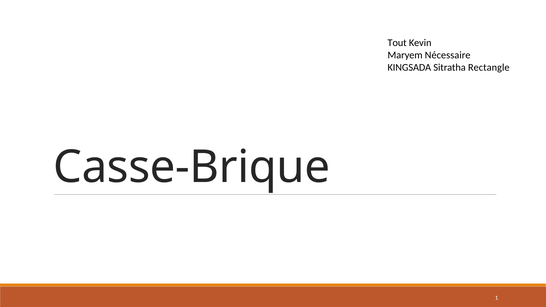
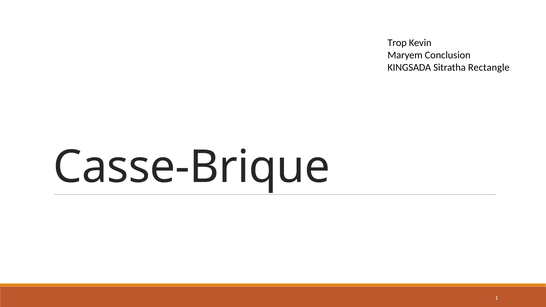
Tout: Tout -> Trop
Nécessaire: Nécessaire -> Conclusion
